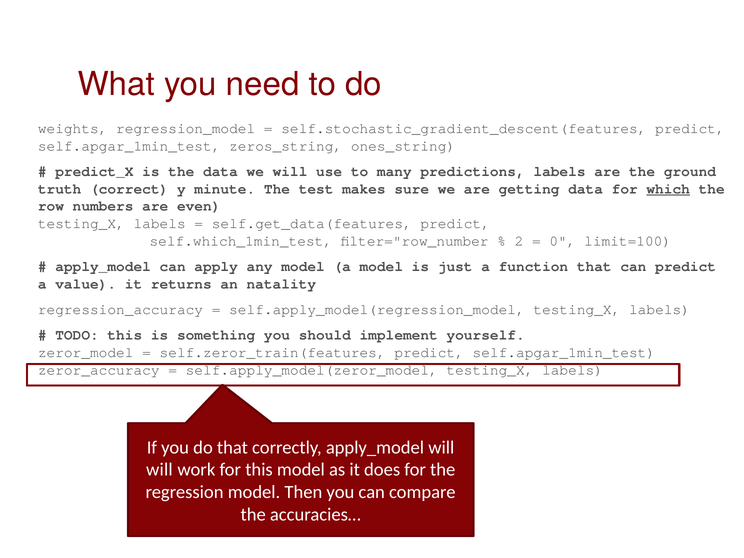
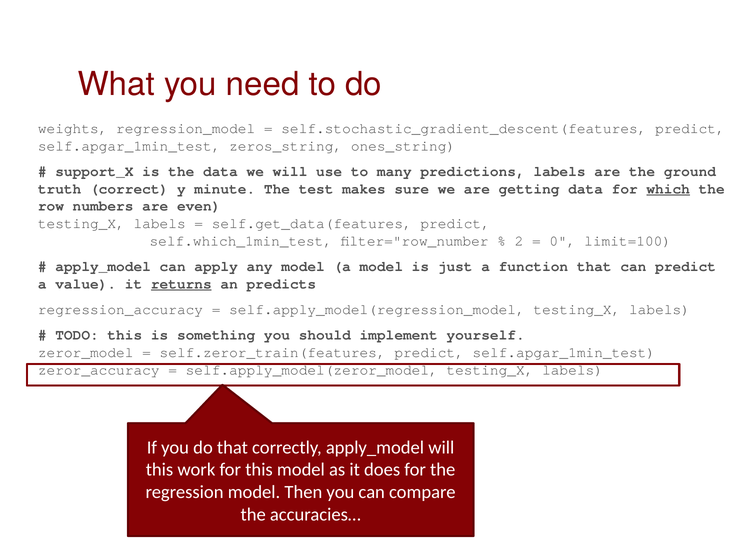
predict_X: predict_X -> support_X
returns underline: none -> present
natality: natality -> predicts
will at (159, 470): will -> this
